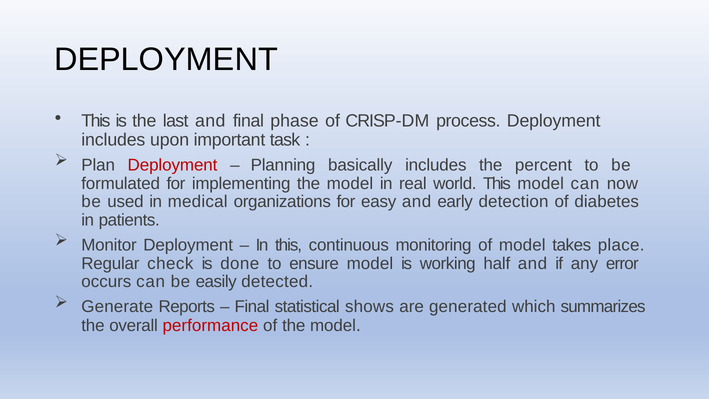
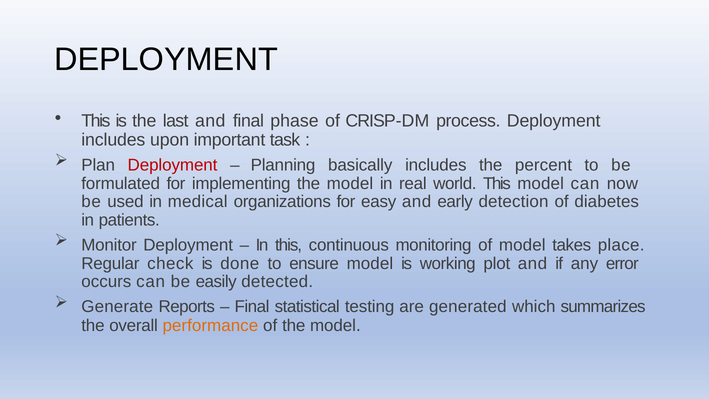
half: half -> plot
shows: shows -> testing
performance colour: red -> orange
